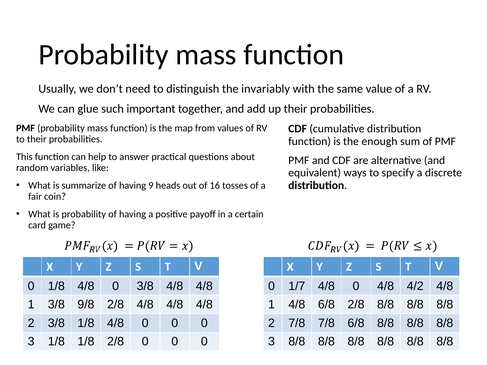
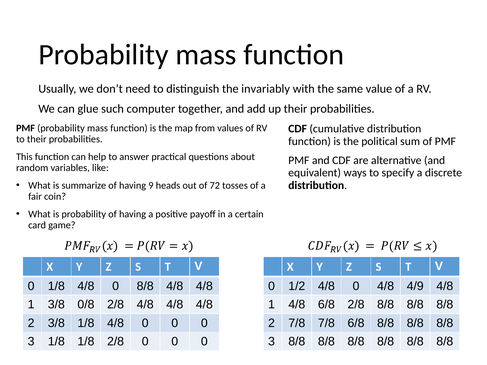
important: important -> computer
enough: enough -> political
16: 16 -> 72
0 3/8: 3/8 -> 8/8
1/7: 1/7 -> 1/2
4/2: 4/2 -> 4/9
9/8: 9/8 -> 0/8
